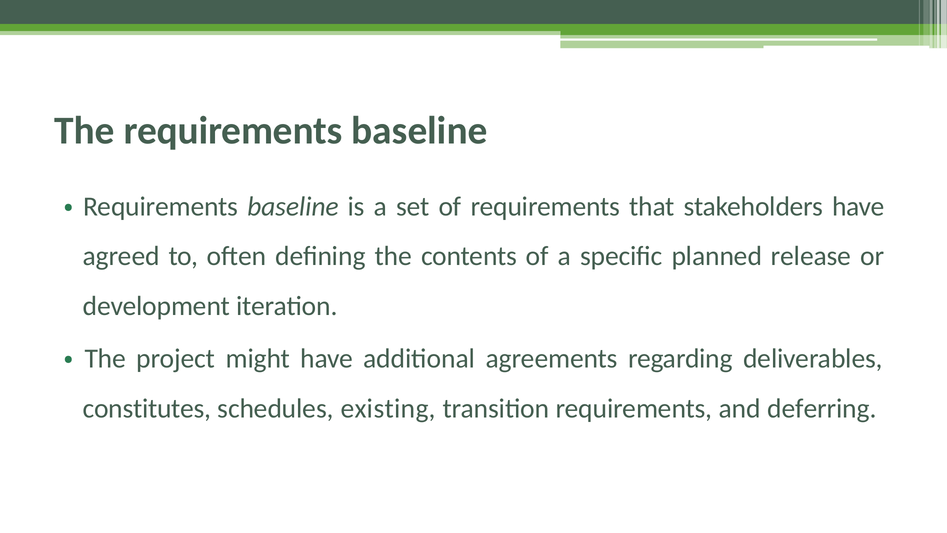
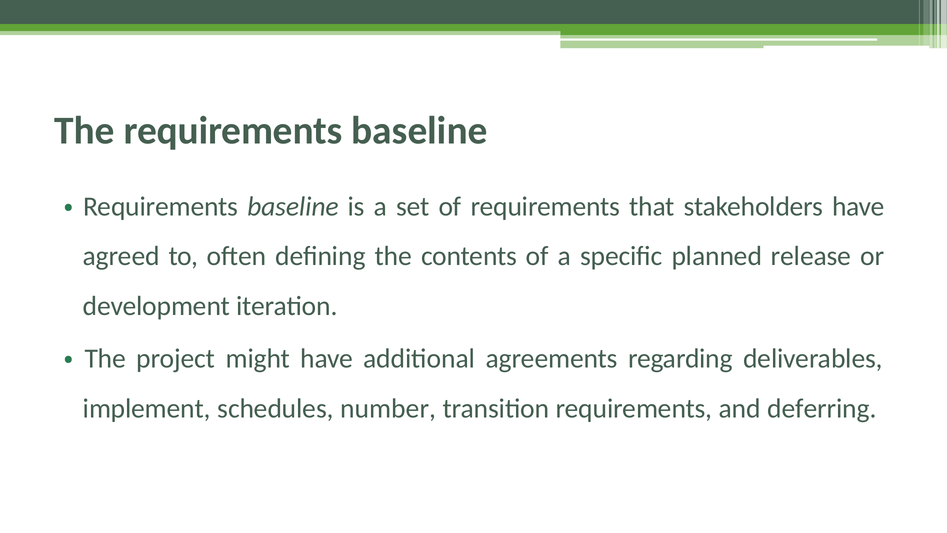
constitutes: constitutes -> implement
existing: existing -> number
